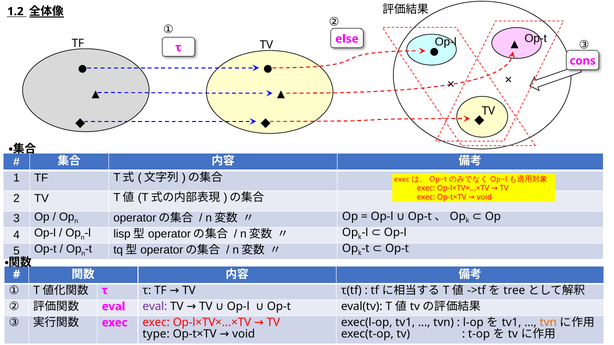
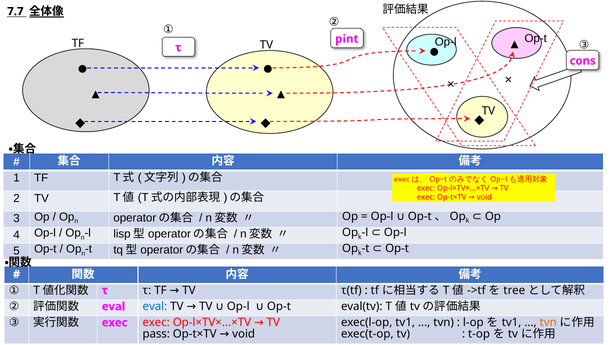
1.2: 1.2 -> 7.7
else: else -> pint
eval at (155, 307) colour: purple -> blue
type: type -> pass
